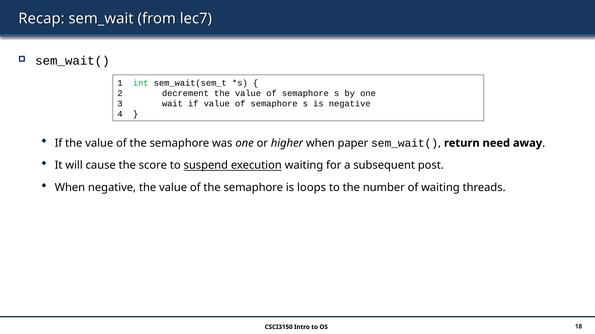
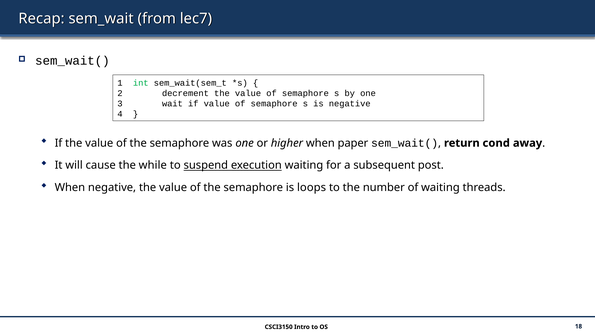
need: need -> cond
score: score -> while
